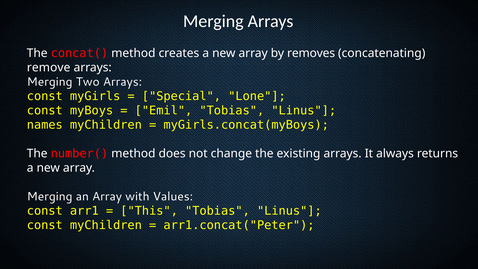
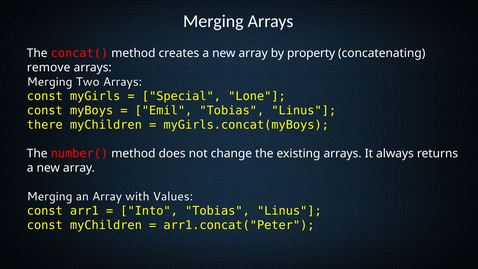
removes: removes -> property
names: names -> there
This: This -> Into
